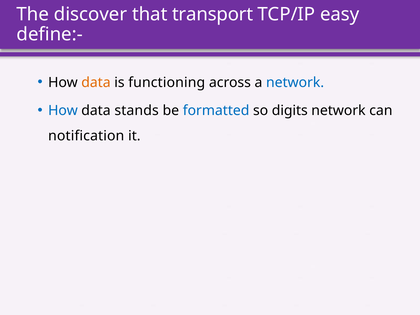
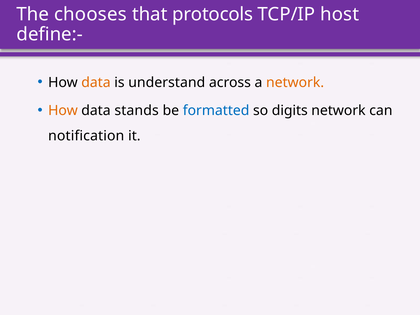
discover: discover -> chooses
transport: transport -> protocols
easy: easy -> host
functioning: functioning -> understand
network at (295, 82) colour: blue -> orange
How at (63, 111) colour: blue -> orange
